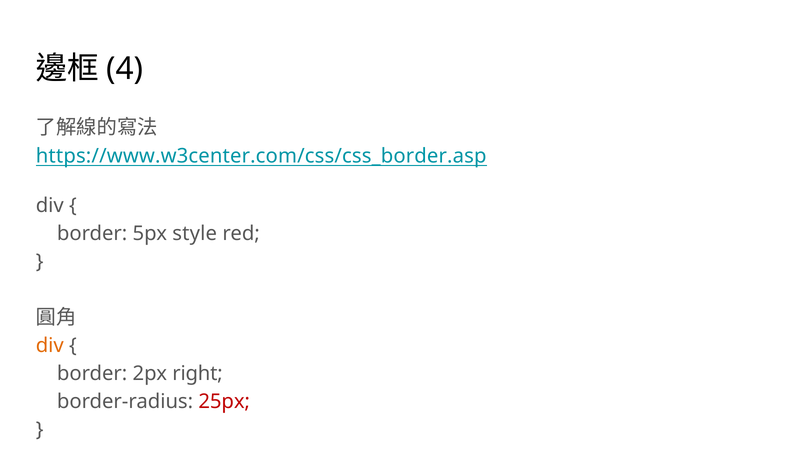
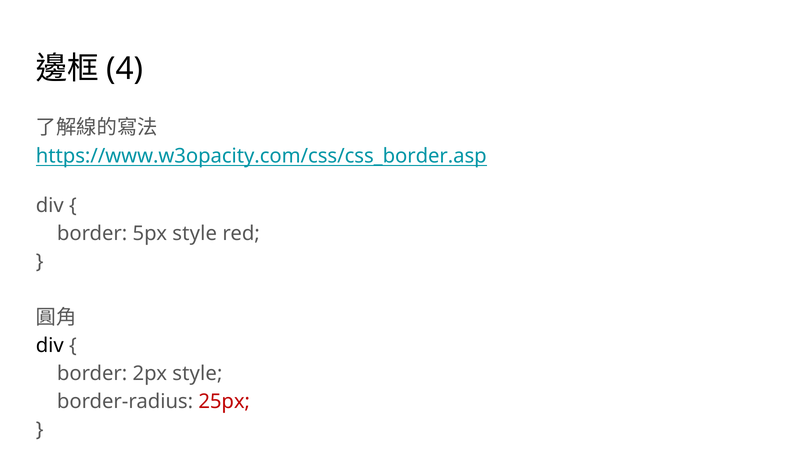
https://www.w3center.com/css/css_border.asp: https://www.w3center.com/css/css_border.asp -> https://www.w3opacity.com/css/css_border.asp
div at (50, 345) colour: orange -> black
2px right: right -> style
